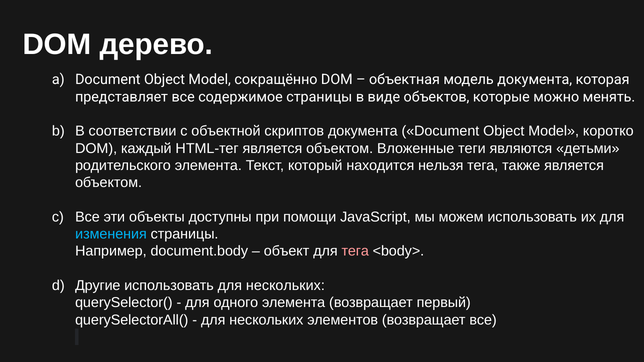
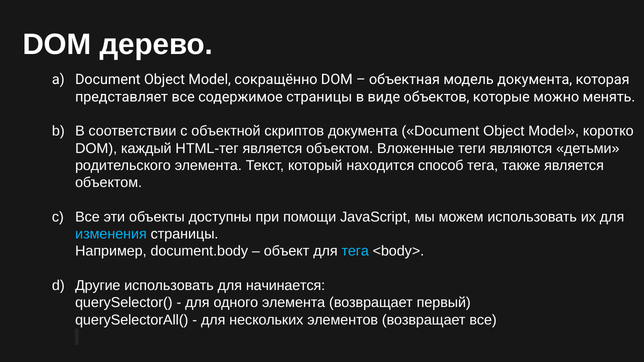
нельзя: нельзя -> способ
тега at (355, 251) colour: pink -> light blue
использовать для нескольких: нескольких -> начинается
